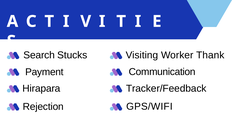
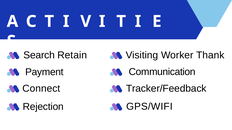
Stucks: Stucks -> Retain
Hirapara: Hirapara -> Connect
